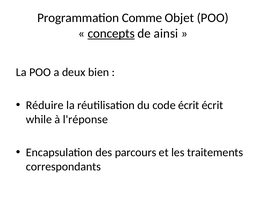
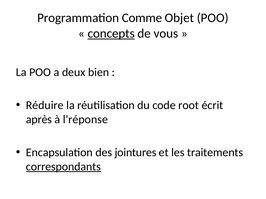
ainsi: ainsi -> vous
code écrit: écrit -> root
while: while -> après
parcours: parcours -> jointures
correspondants underline: none -> present
